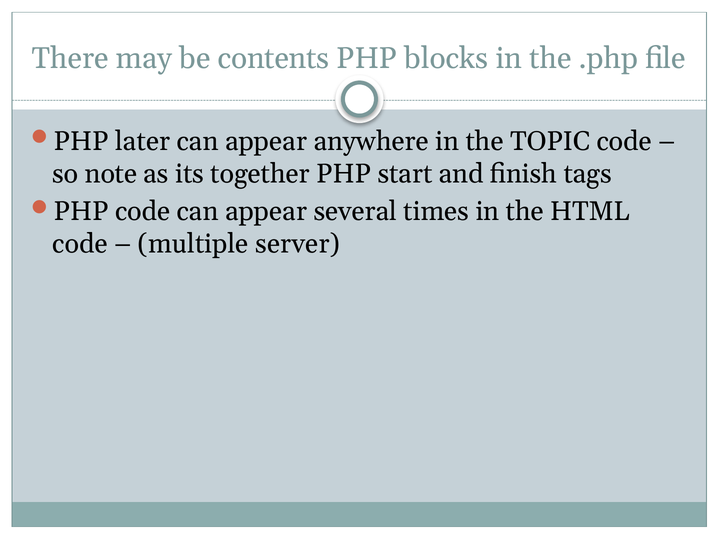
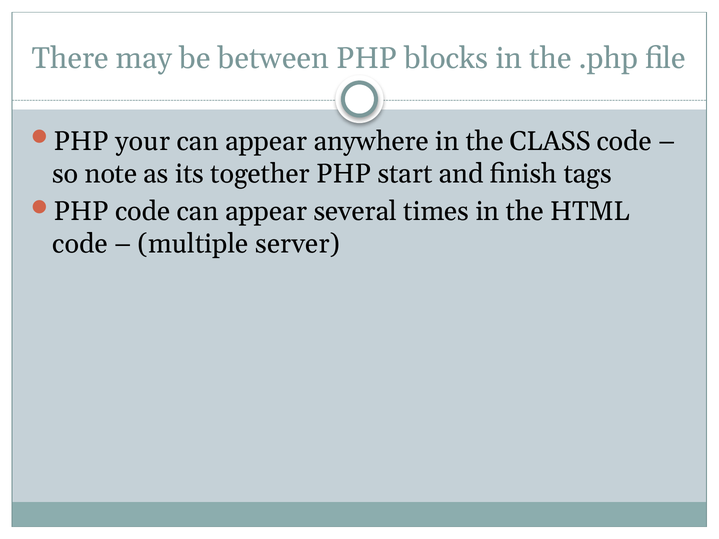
contents: contents -> between
later: later -> your
TOPIC: TOPIC -> CLASS
